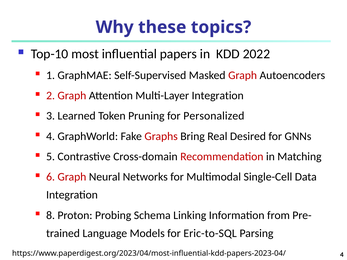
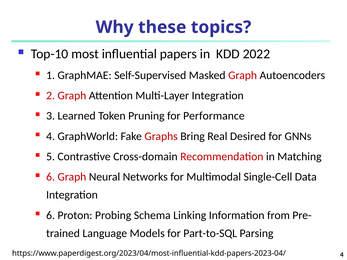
Personalized: Personalized -> Performance
8 at (51, 215): 8 -> 6
Eric-to-SQL: Eric-to-SQL -> Part-to-SQL
